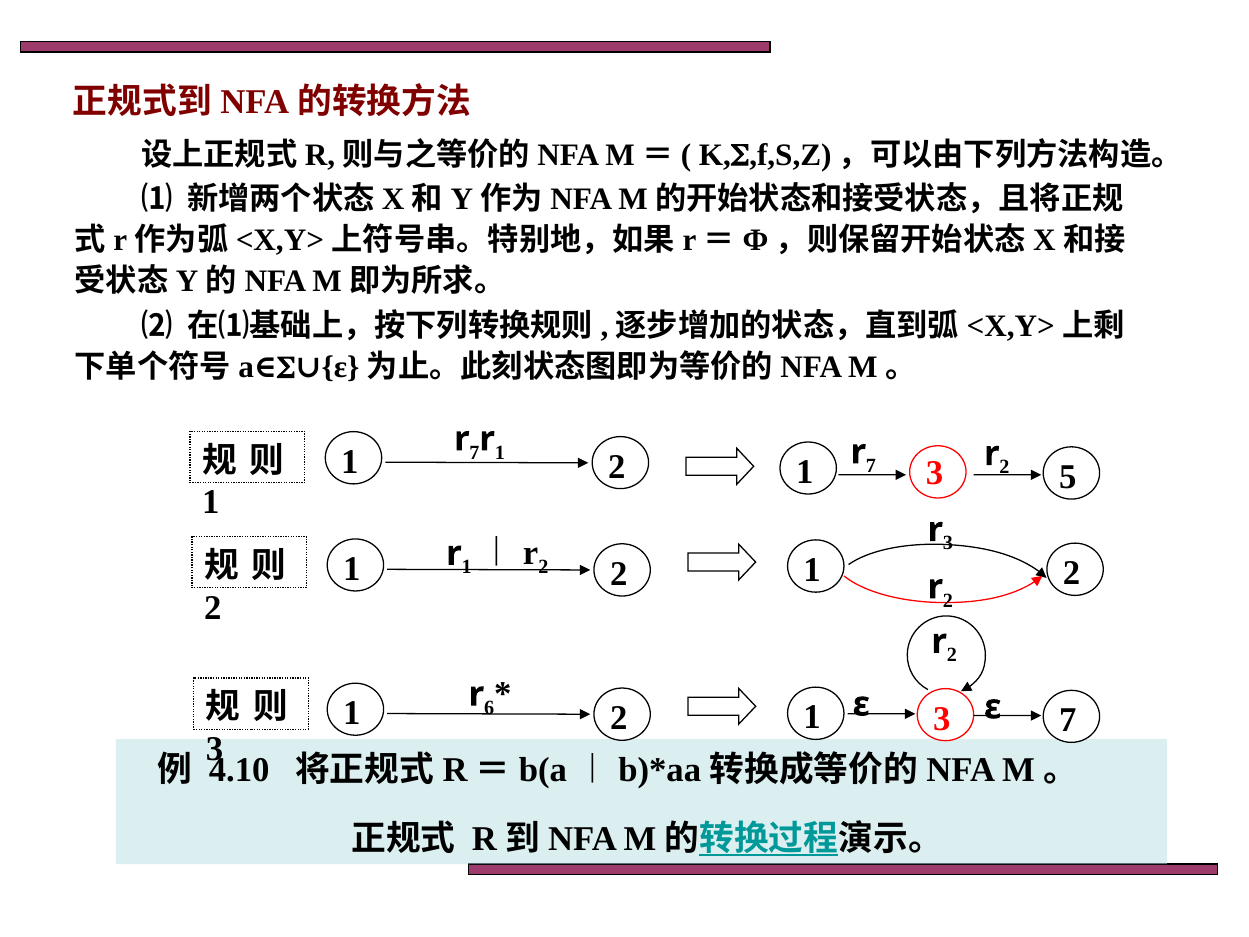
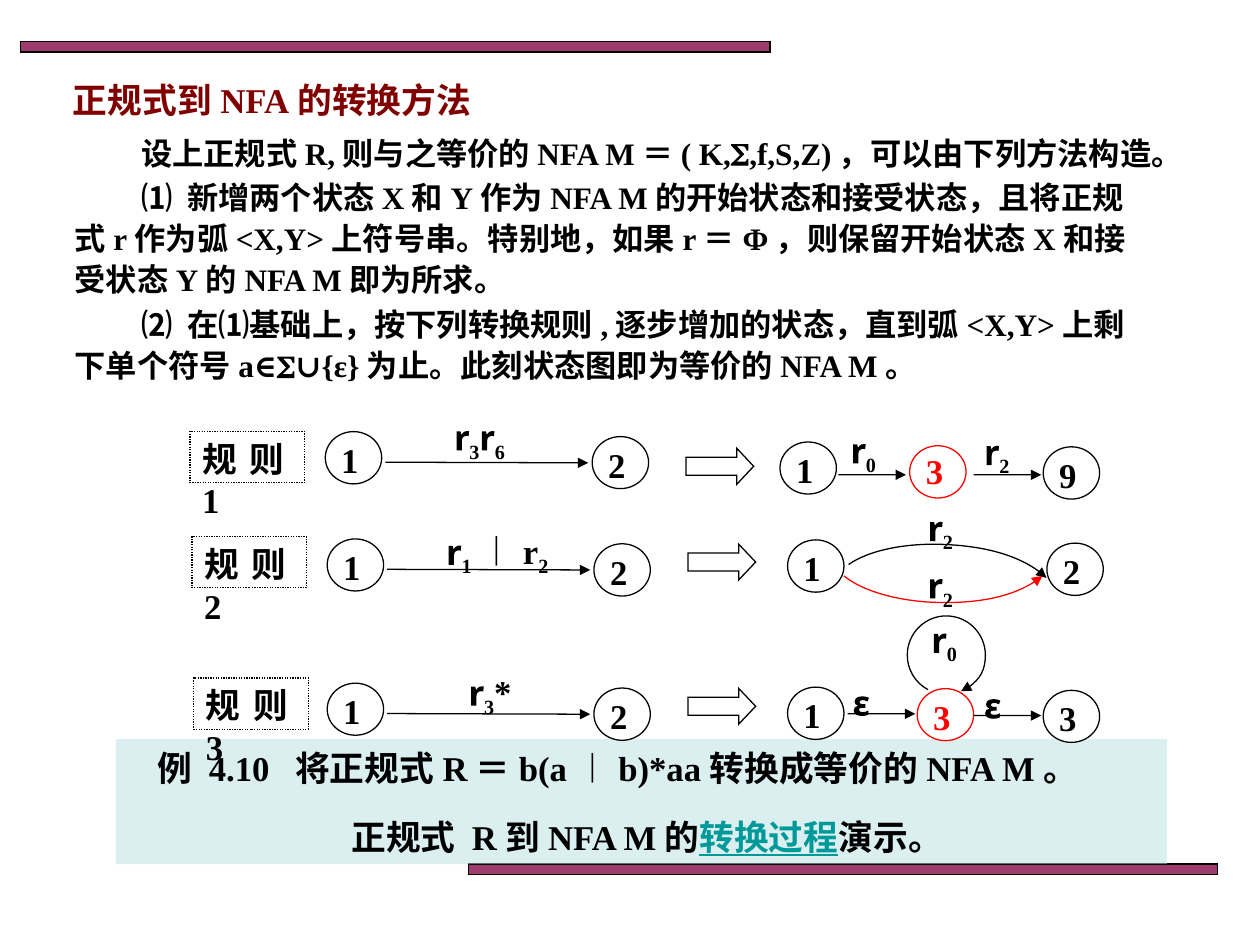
7 at (474, 452): 7 -> 3
1 at (500, 452): 1 -> 6
7 at (871, 465): 7 -> 0
5: 5 -> 9
3 at (948, 543): 3 -> 2
2 at (952, 655): 2 -> 0
6 at (489, 707): 6 -> 3
3 7: 7 -> 3
